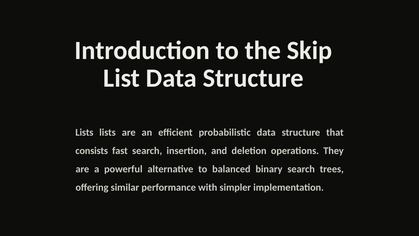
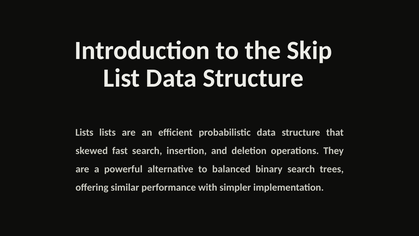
consists: consists -> skewed
